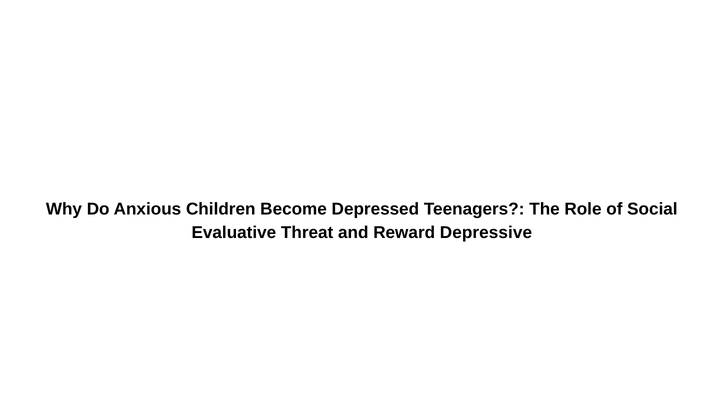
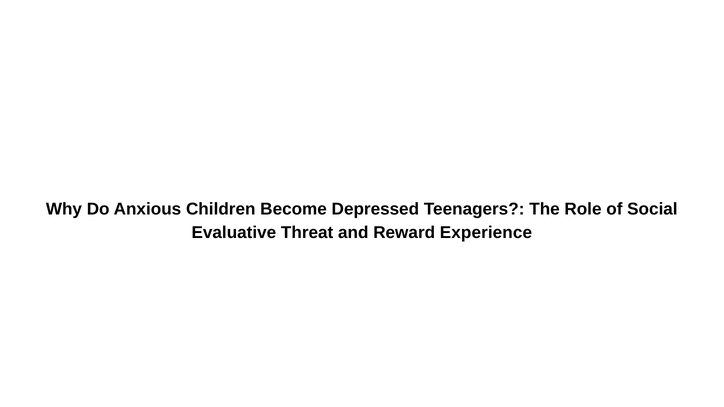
Depressive: Depressive -> Experience
